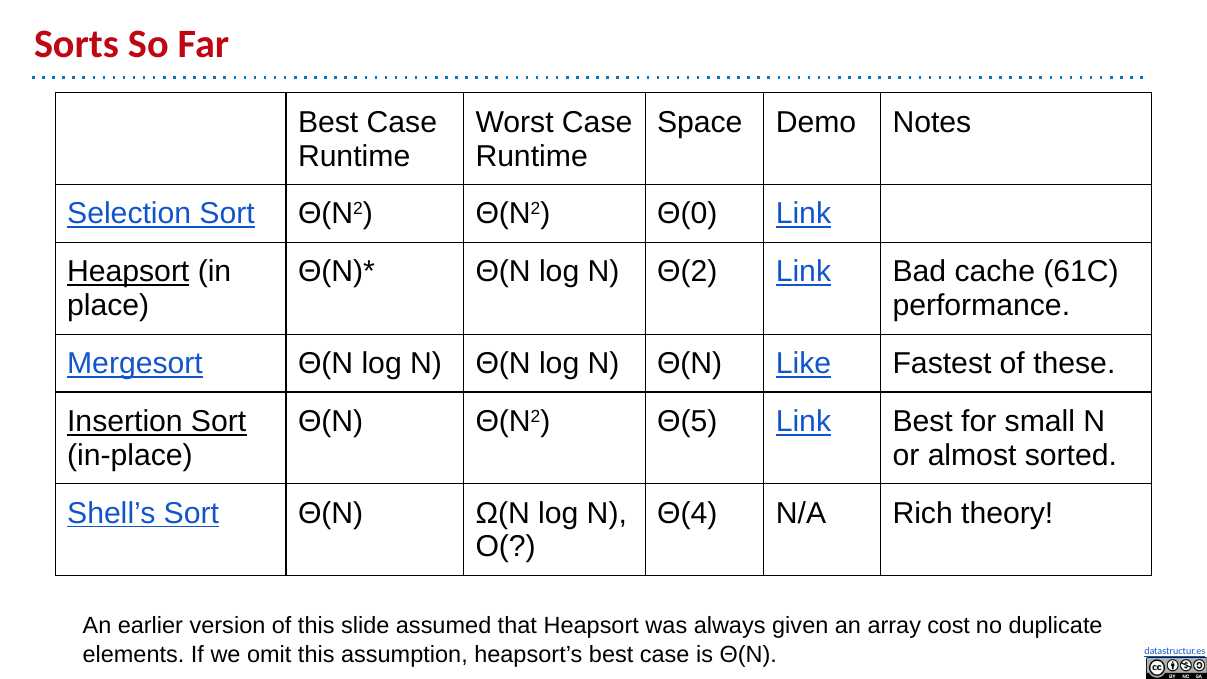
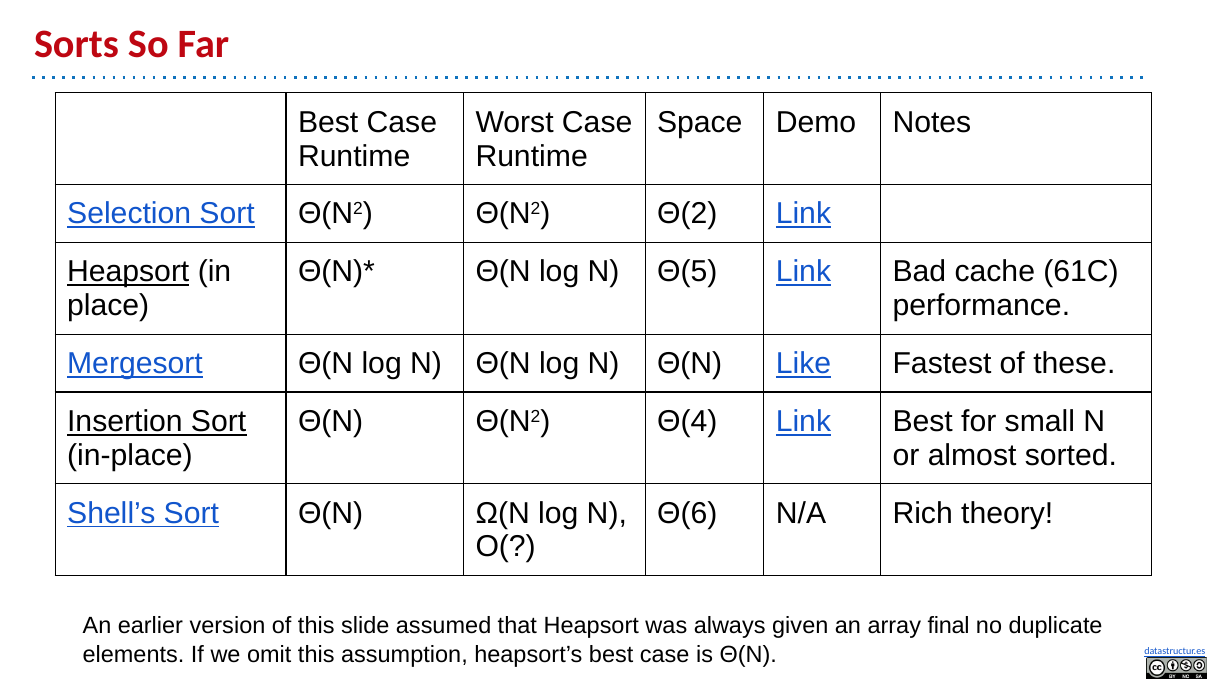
Θ(0: Θ(0 -> Θ(2
Θ(2: Θ(2 -> Θ(5
Θ(5: Θ(5 -> Θ(4
Θ(4: Θ(4 -> Θ(6
cost: cost -> final
